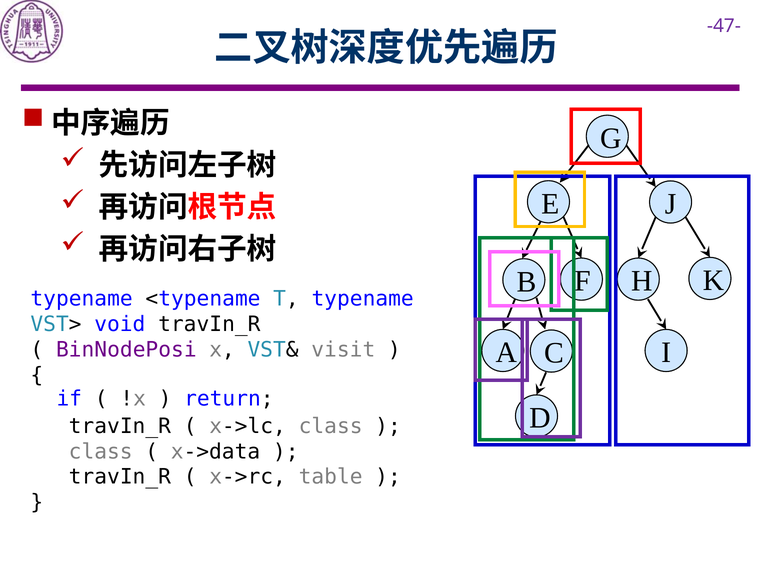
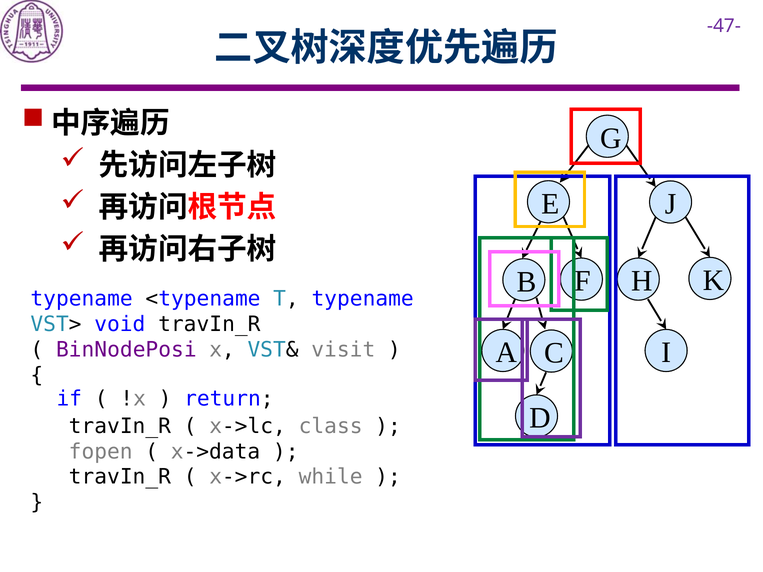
class at (101, 452): class -> fopen
table: table -> while
